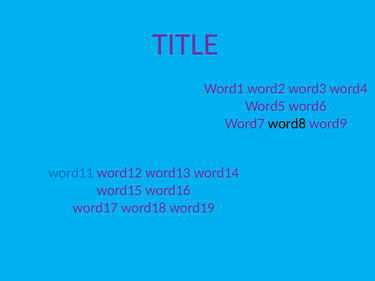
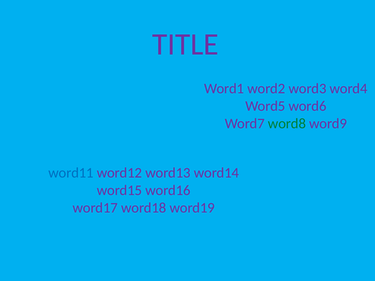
word8 colour: black -> green
